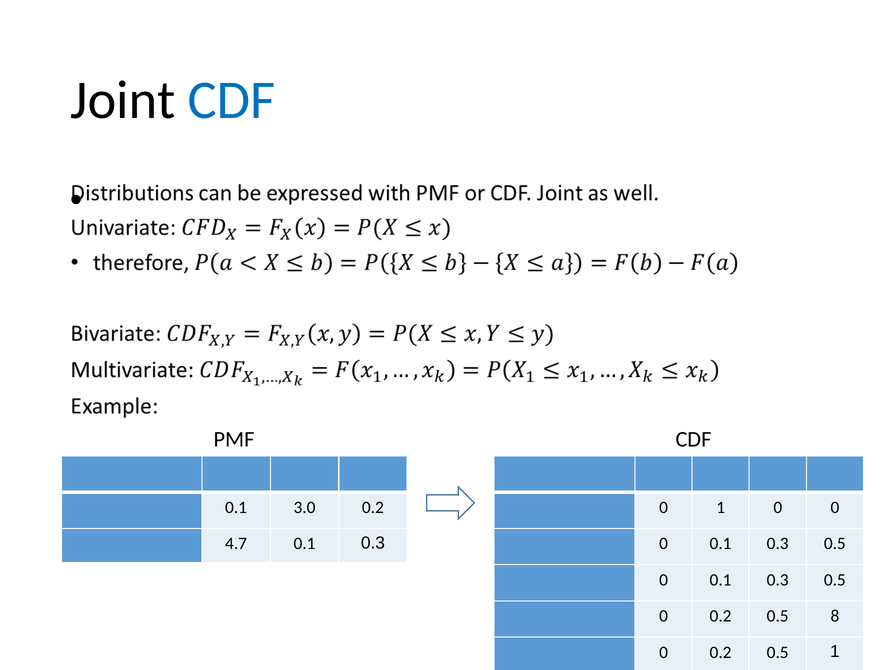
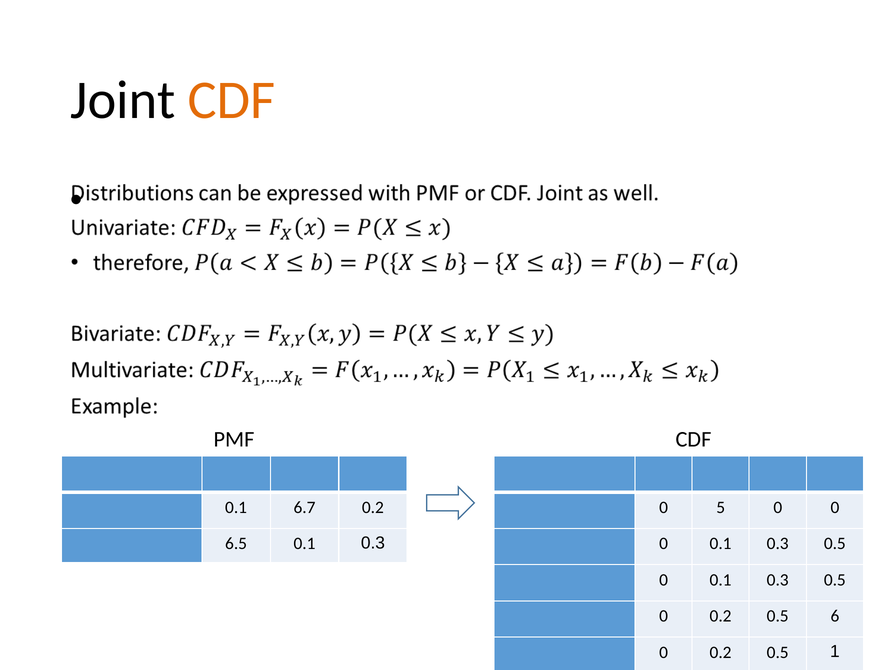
CDF at (232, 100) colour: blue -> orange
3.0: 3.0 -> 6.7
0 1: 1 -> 5
4.7: 4.7 -> 6.5
8: 8 -> 6
